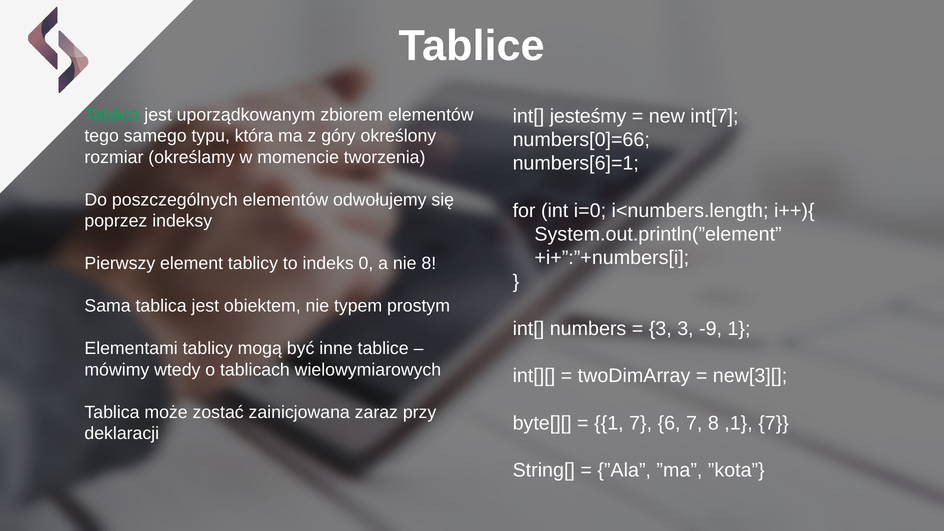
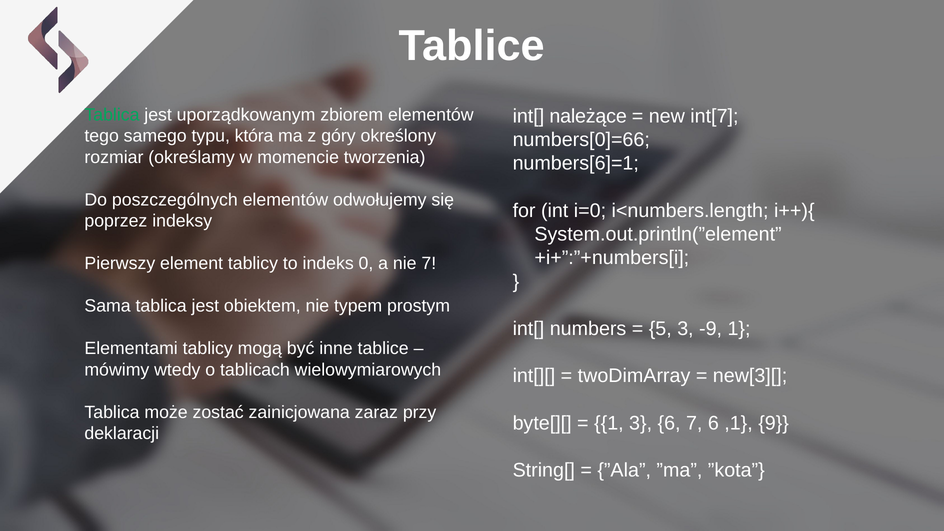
jesteśmy: jesteśmy -> należące
nie 8: 8 -> 7
3 at (660, 329): 3 -> 5
1 7: 7 -> 3
7 8: 8 -> 6
,1 7: 7 -> 9
